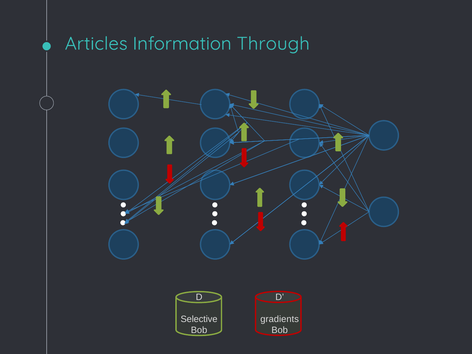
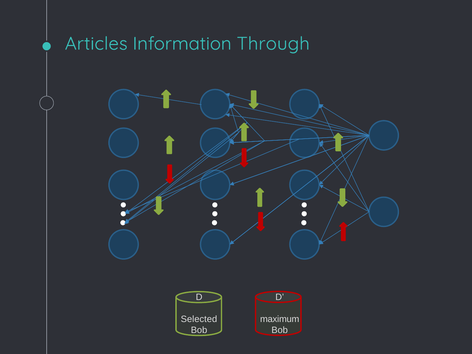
Selective: Selective -> Selected
gradients: gradients -> maximum
